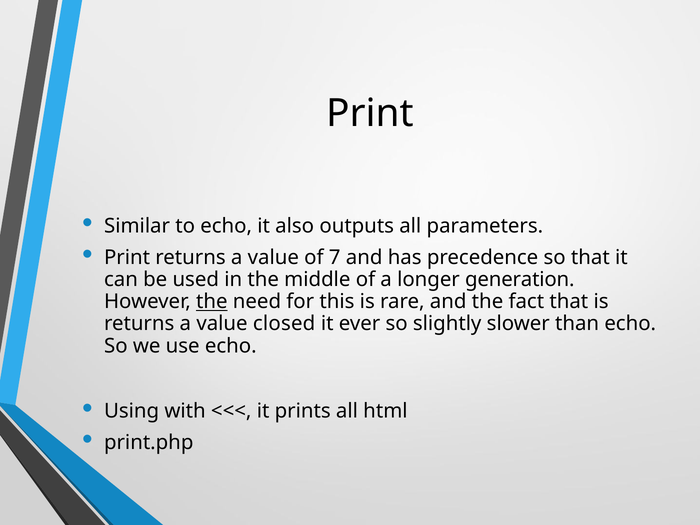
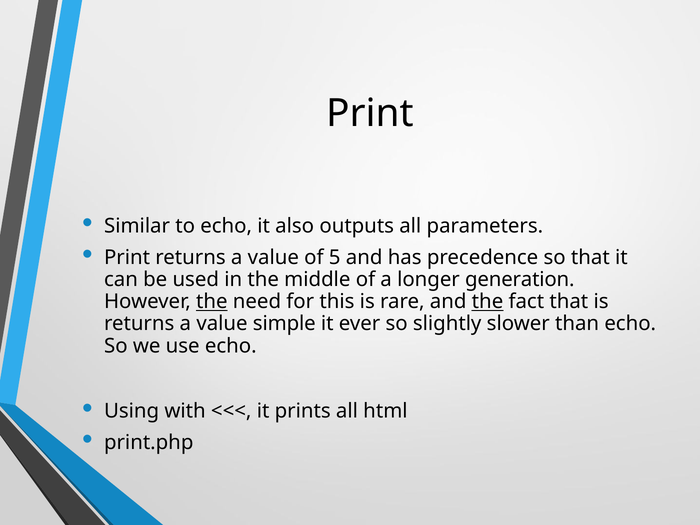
7: 7 -> 5
the at (488, 302) underline: none -> present
closed: closed -> simple
